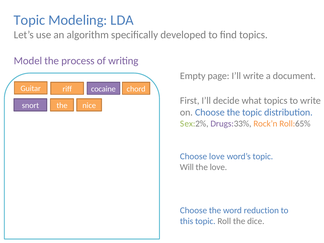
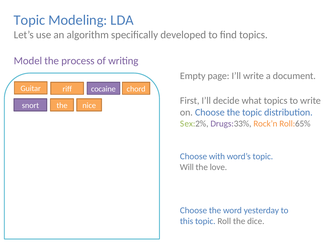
Choose love: love -> with
reduction: reduction -> yesterday
